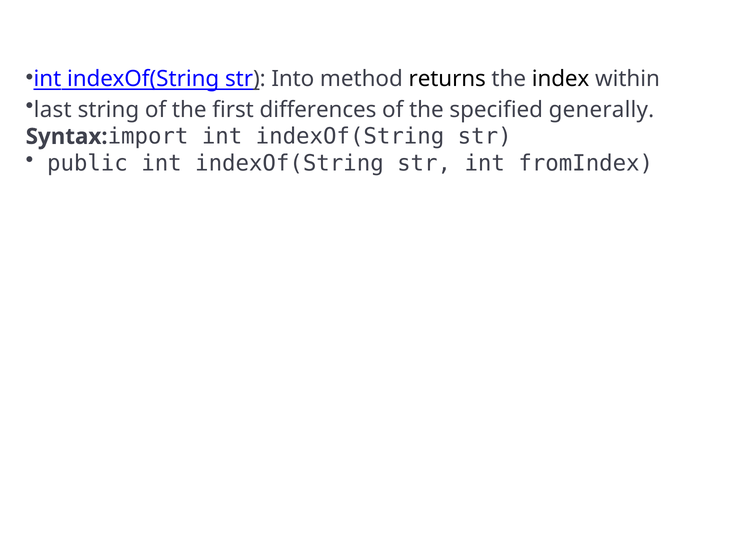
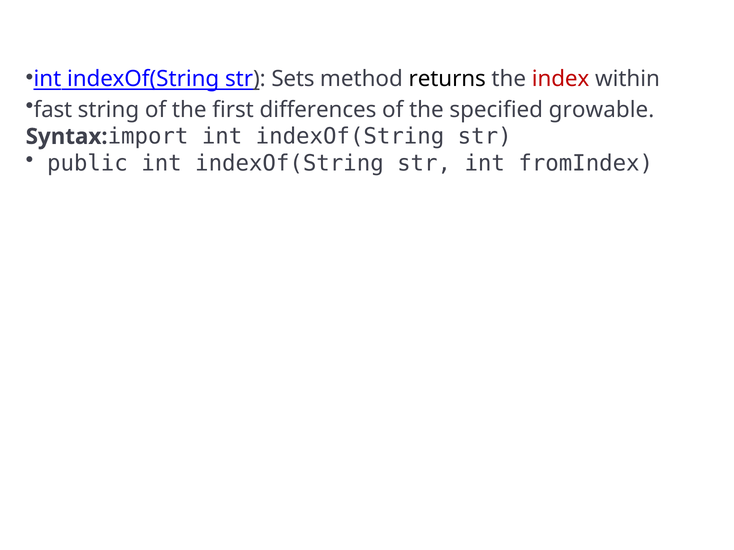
Into: Into -> Sets
index colour: black -> red
last: last -> fast
generally: generally -> growable
